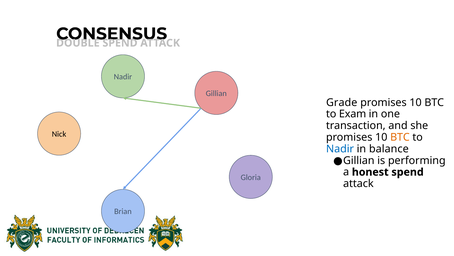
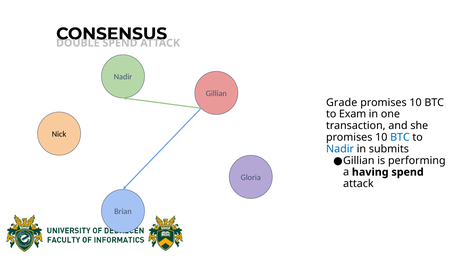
BTC at (400, 137) colour: orange -> blue
balance: balance -> submits
honest: honest -> having
